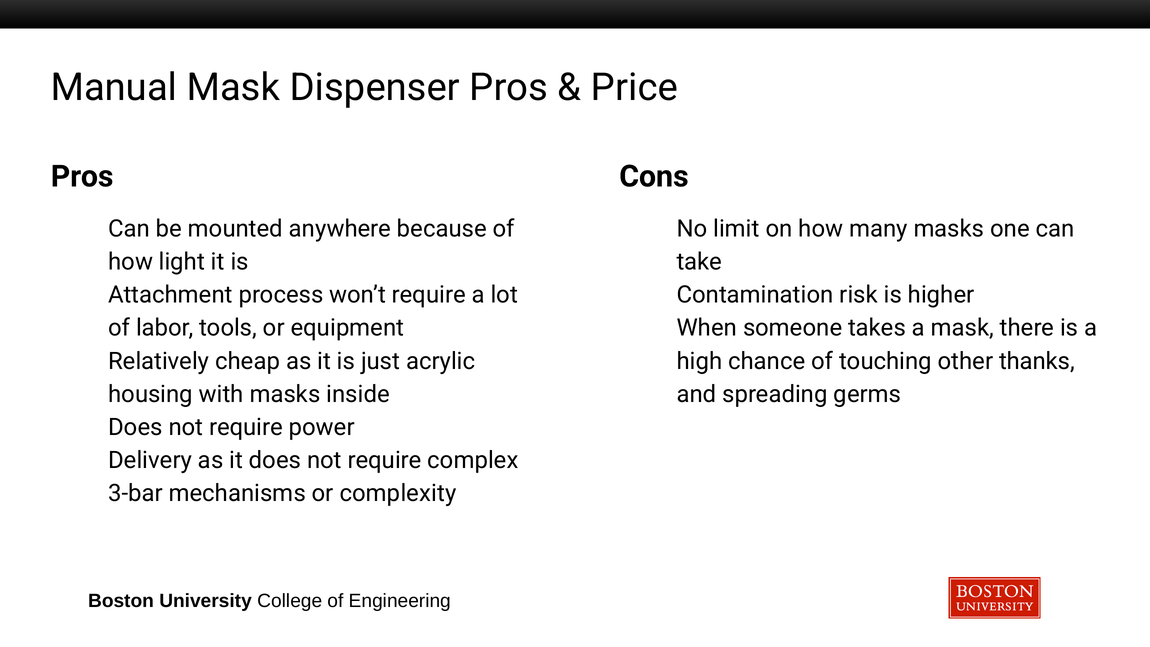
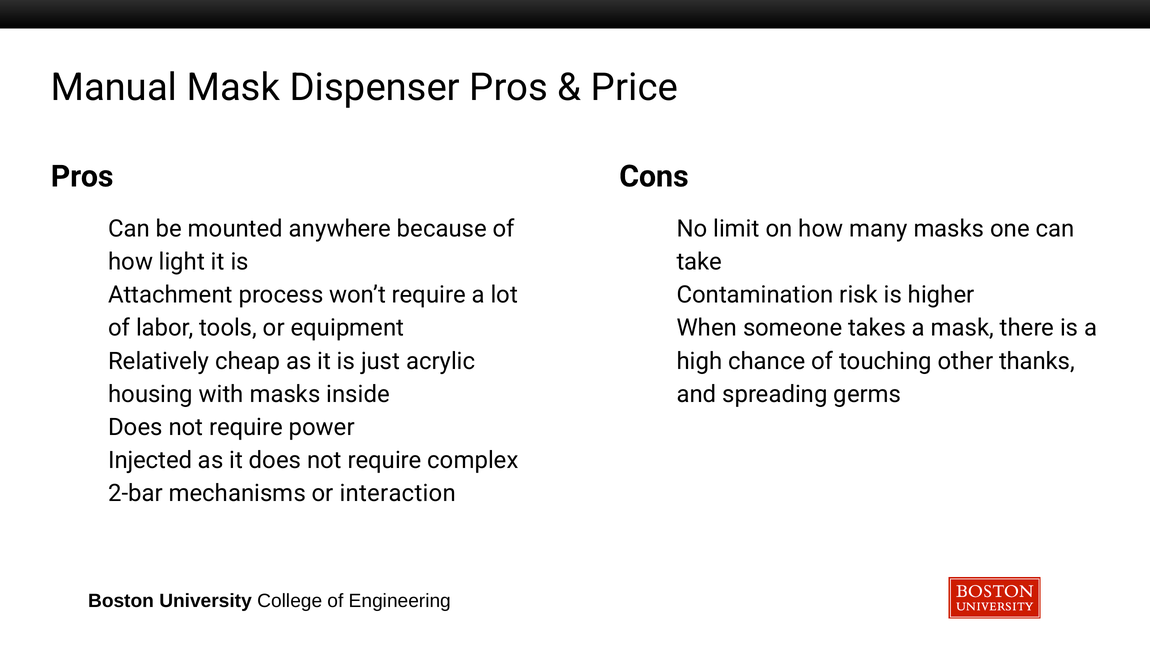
Delivery: Delivery -> Injected
3-bar: 3-bar -> 2-bar
complexity: complexity -> interaction
